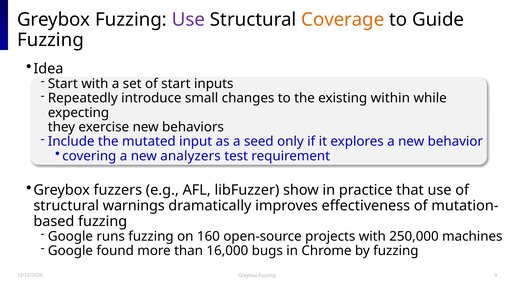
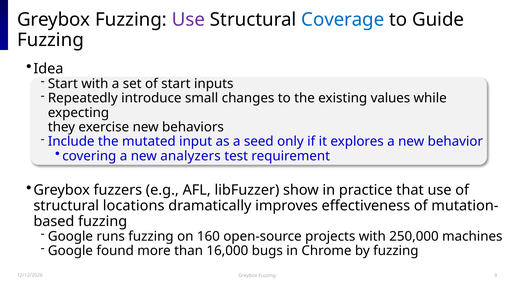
Coverage colour: orange -> blue
within: within -> values
warnings: warnings -> locations
